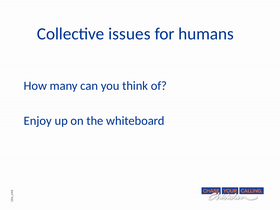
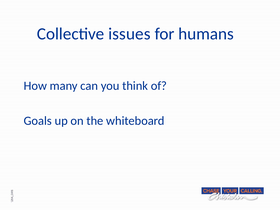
Enjoy: Enjoy -> Goals
